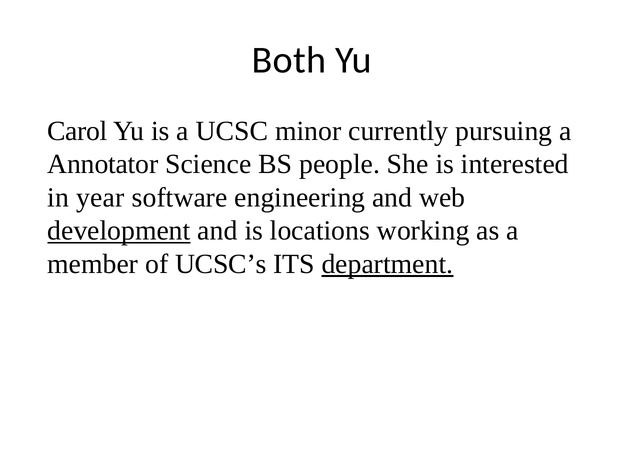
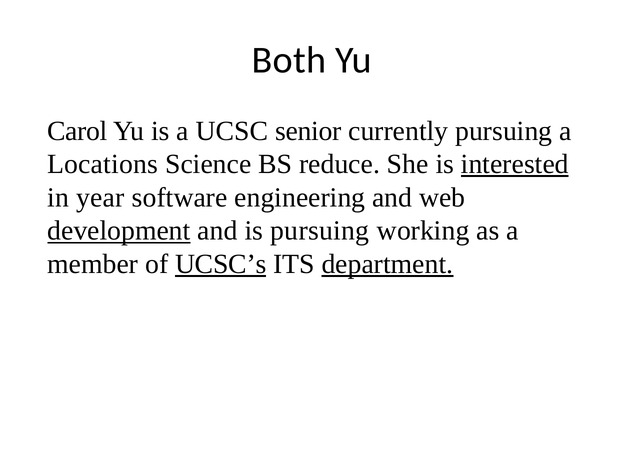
minor: minor -> senior
Annotator: Annotator -> Locations
people: people -> reduce
interested underline: none -> present
is locations: locations -> pursuing
UCSC’s underline: none -> present
